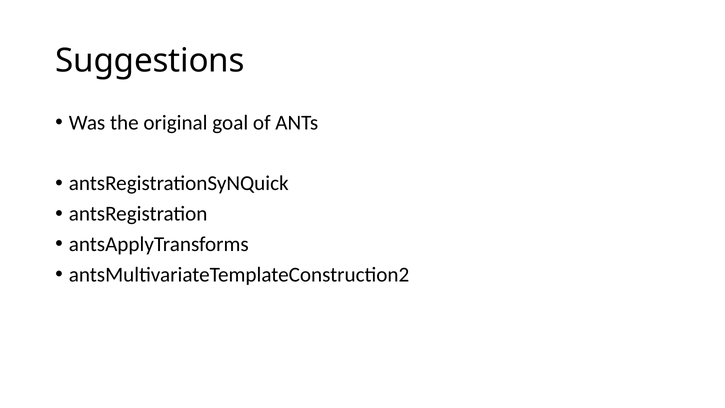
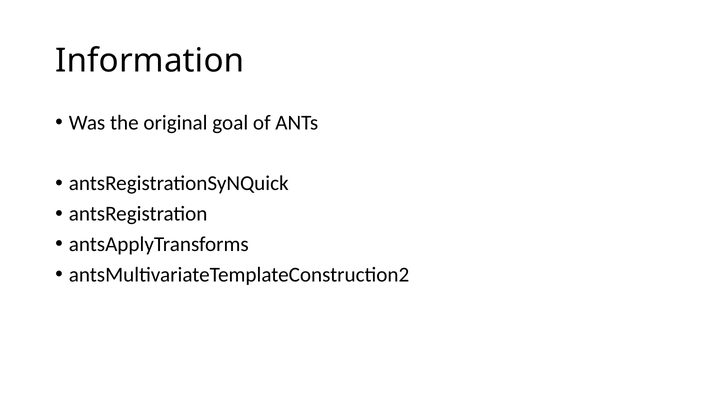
Suggestions: Suggestions -> Information
